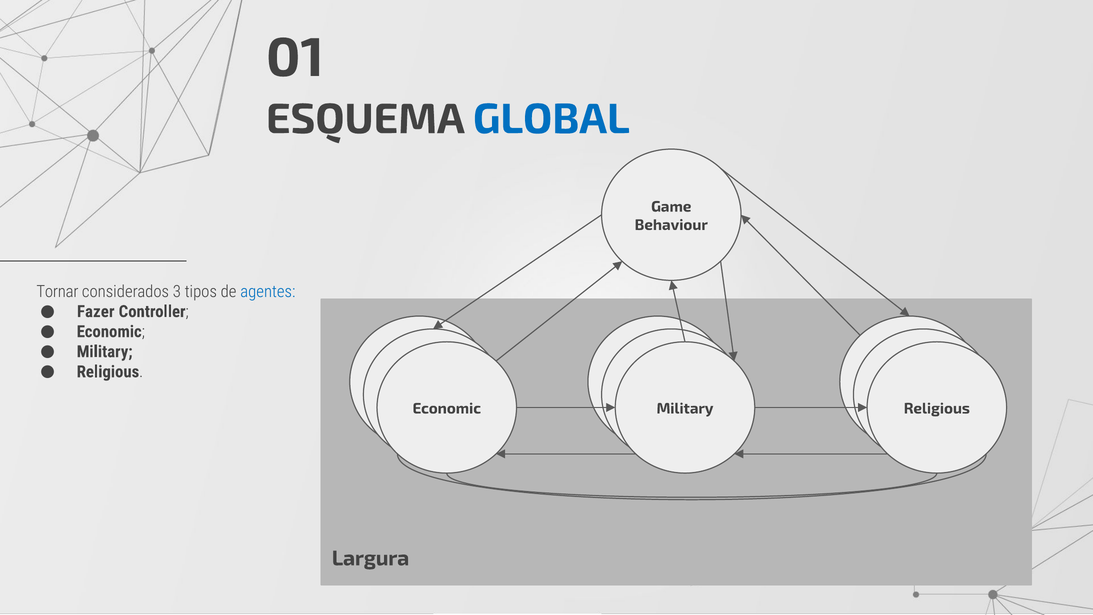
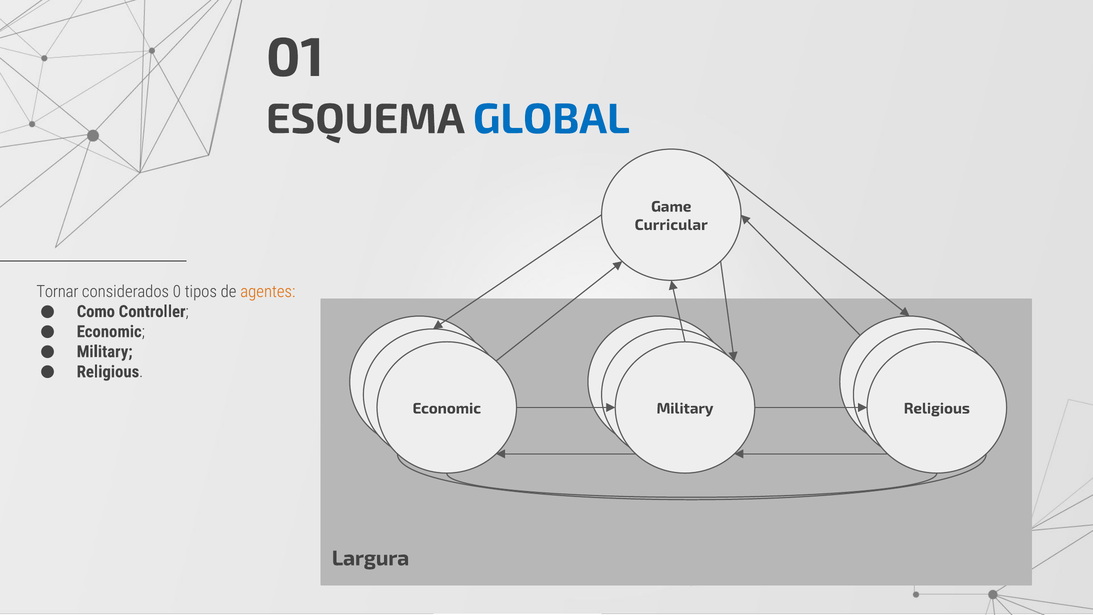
Behaviour: Behaviour -> Curricular
3: 3 -> 0
agentes colour: blue -> orange
Fazer: Fazer -> Como
